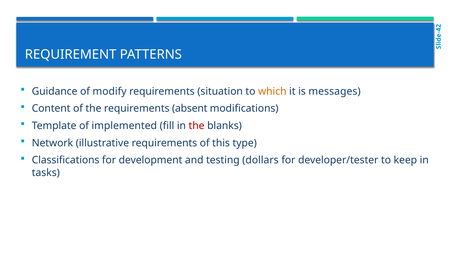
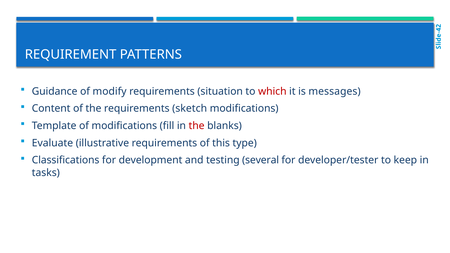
which colour: orange -> red
absent: absent -> sketch
of implemented: implemented -> modifications
Network: Network -> Evaluate
dollars: dollars -> several
